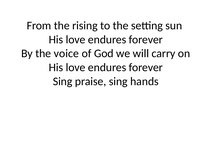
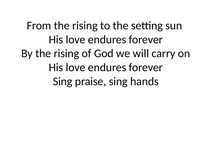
By the voice: voice -> rising
